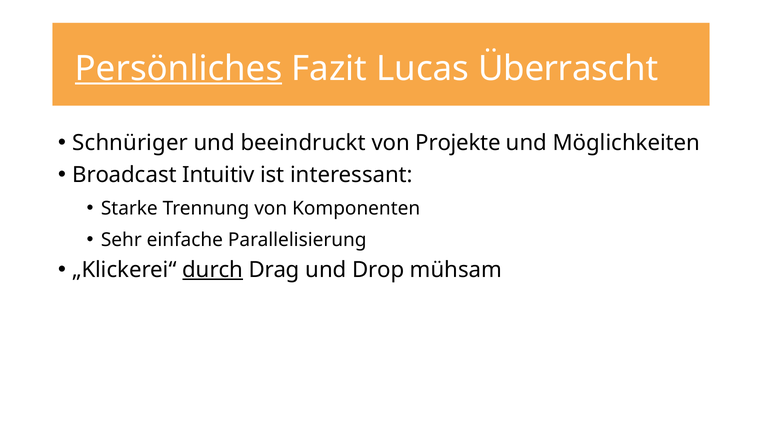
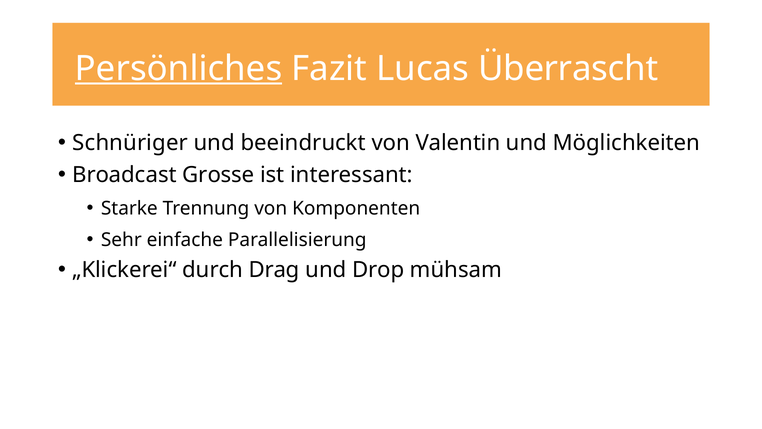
Projekte: Projekte -> Valentin
Intuitiv: Intuitiv -> Grosse
durch underline: present -> none
